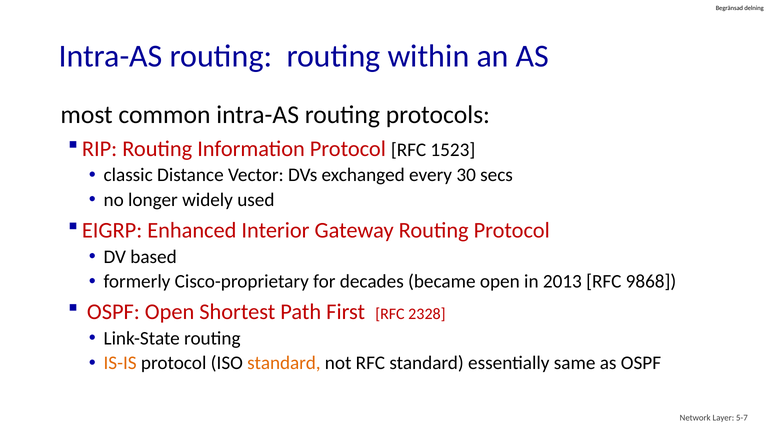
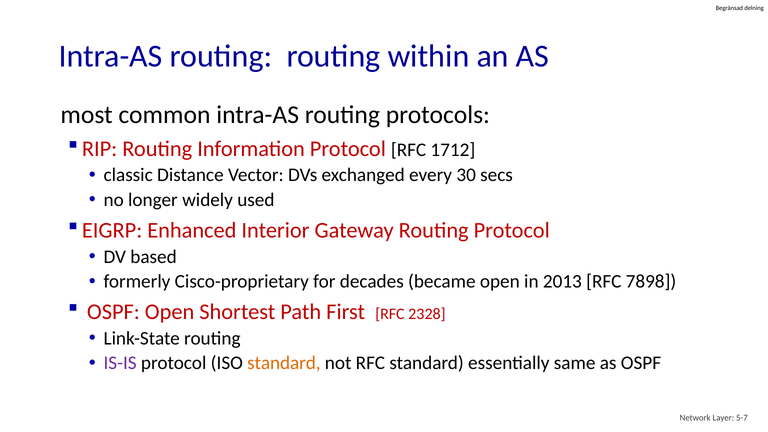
1523: 1523 -> 1712
9868: 9868 -> 7898
IS-IS colour: orange -> purple
